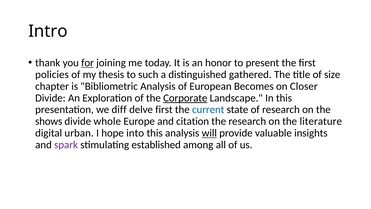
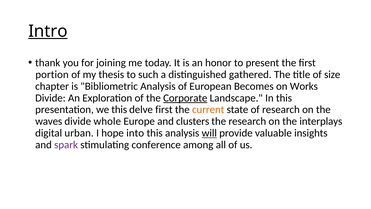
Intro underline: none -> present
for underline: present -> none
policies: policies -> portion
Closer: Closer -> Works
we diff: diff -> this
current colour: blue -> orange
shows: shows -> waves
citation: citation -> clusters
literature: literature -> interplays
established: established -> conference
